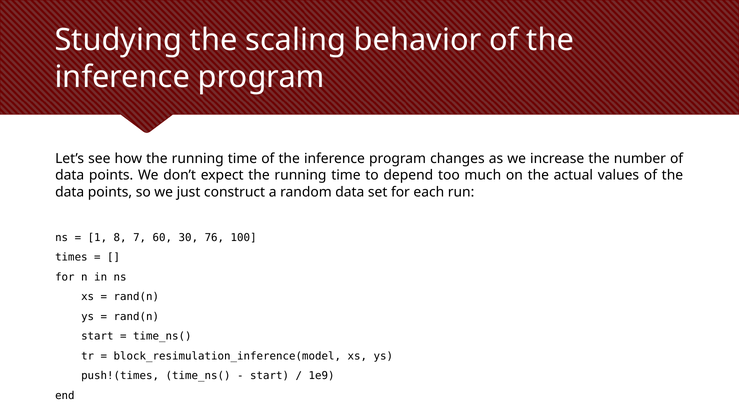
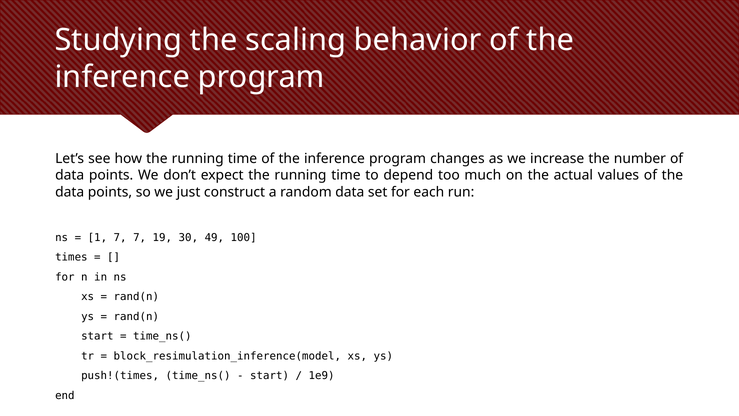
1 8: 8 -> 7
60: 60 -> 19
76: 76 -> 49
